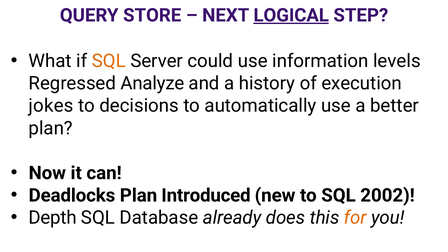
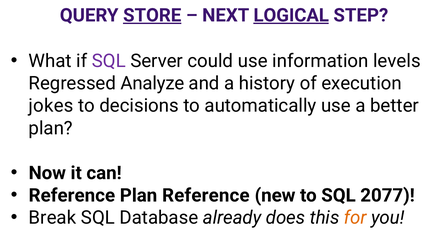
STORE underline: none -> present
SQL at (109, 61) colour: orange -> purple
Deadlocks at (72, 195): Deadlocks -> Reference
Plan Introduced: Introduced -> Reference
2002: 2002 -> 2077
Depth: Depth -> Break
